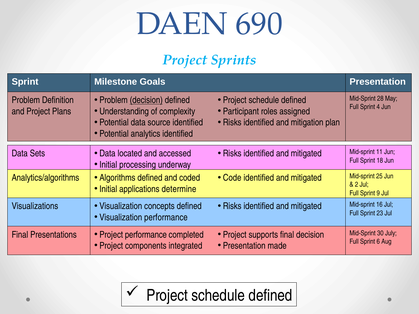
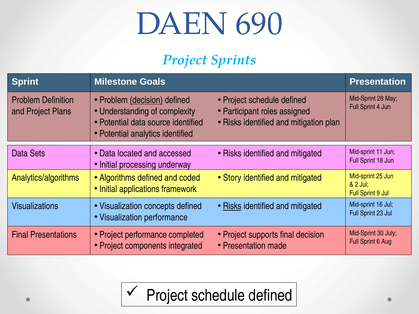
Code: Code -> Story
determine: determine -> framework
Risks at (232, 206) underline: none -> present
